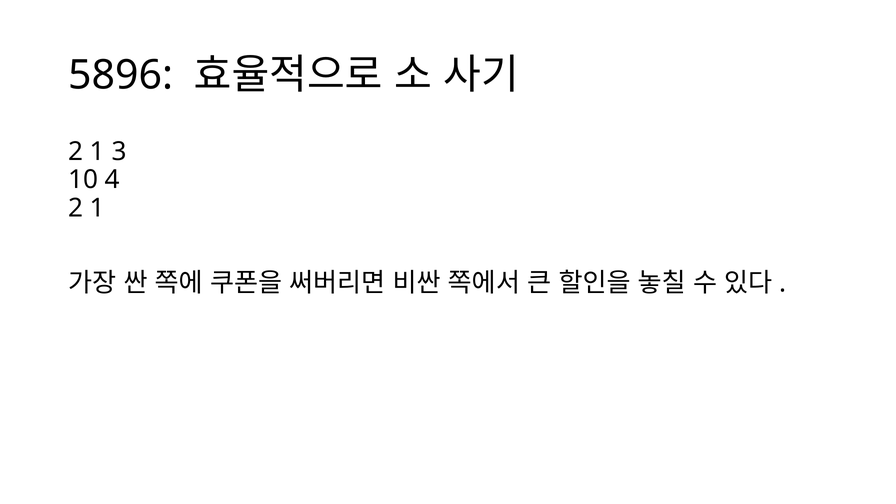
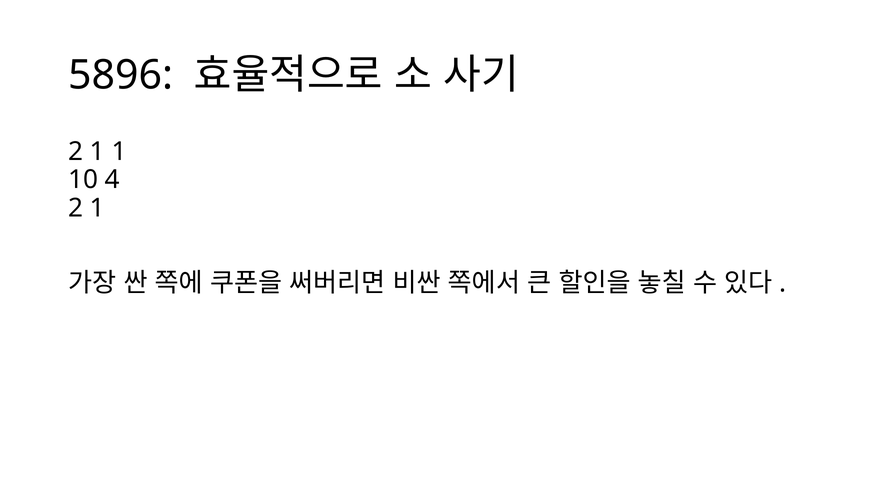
1 3: 3 -> 1
